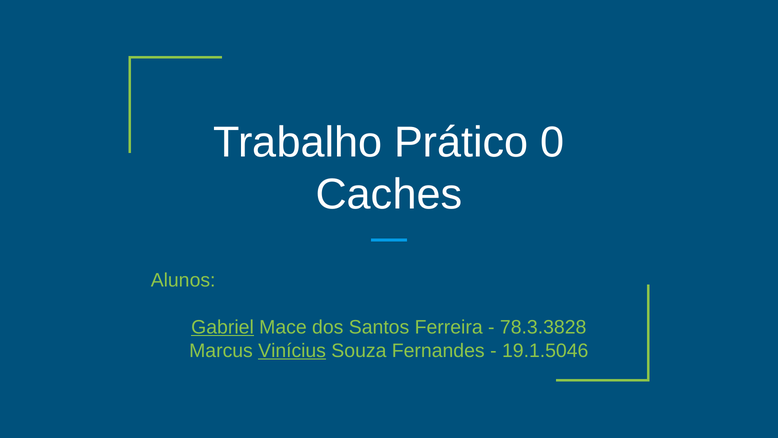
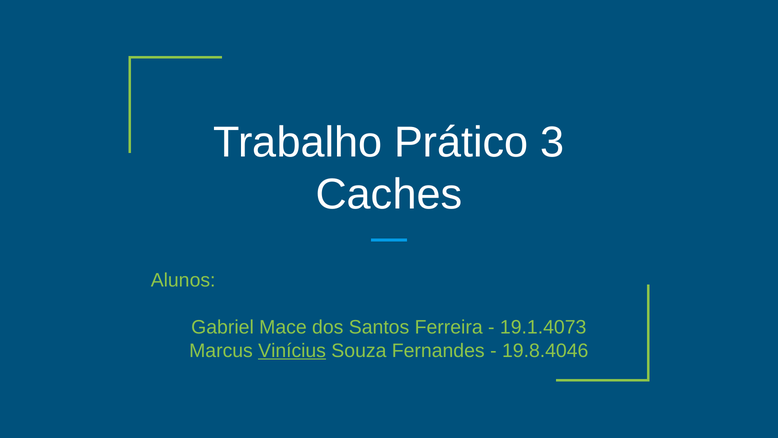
0: 0 -> 3
Gabriel underline: present -> none
78.3.3828: 78.3.3828 -> 19.1.4073
19.1.5046: 19.1.5046 -> 19.8.4046
